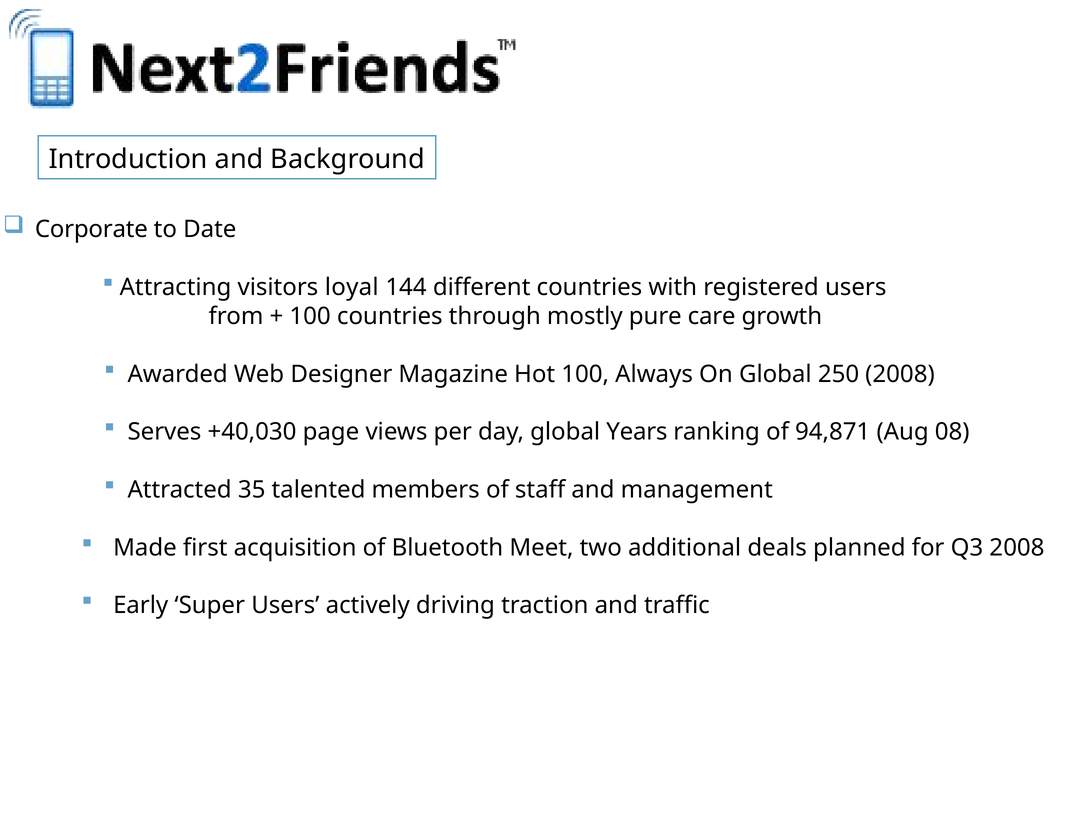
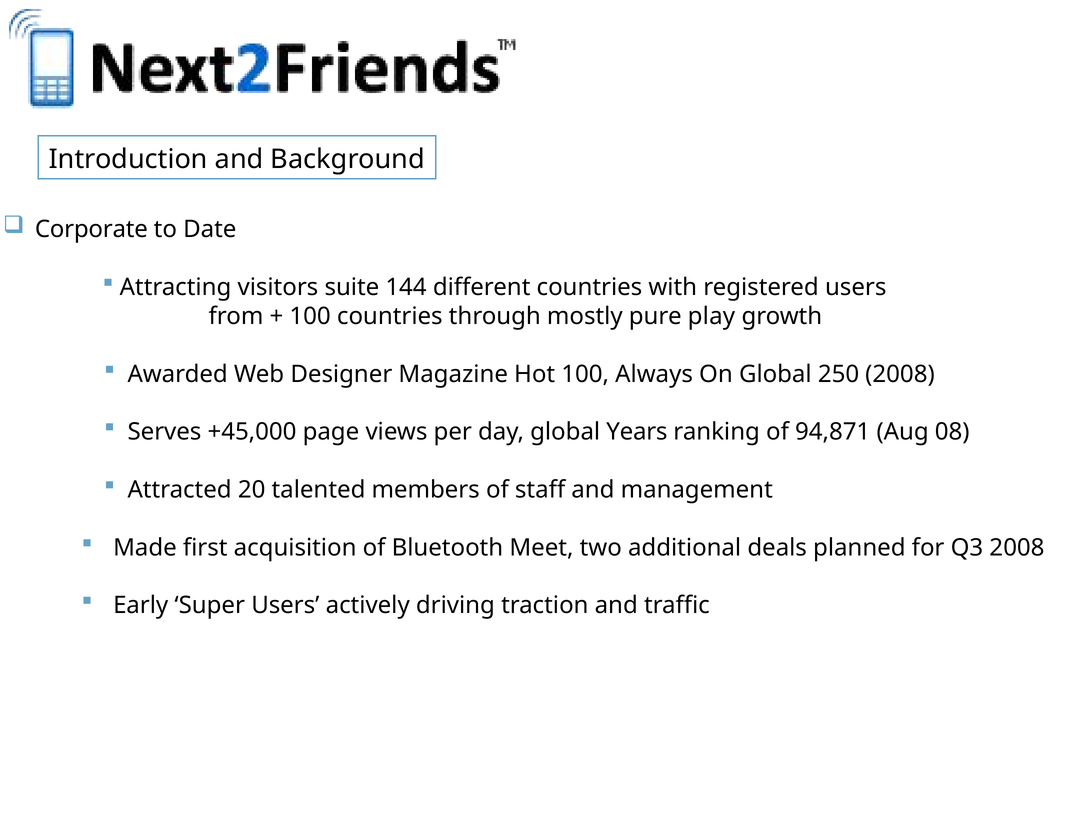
loyal: loyal -> suite
care: care -> play
+40,030: +40,030 -> +45,000
35: 35 -> 20
